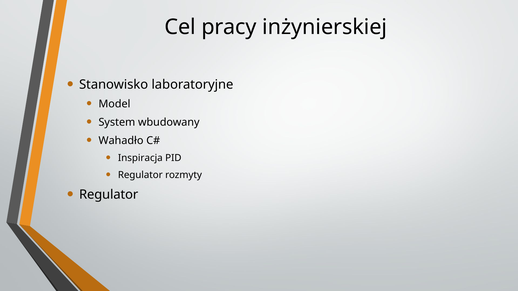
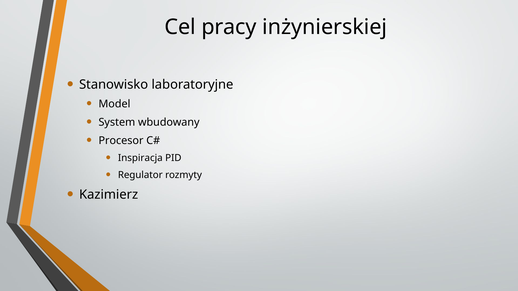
Wahadło: Wahadło -> Procesor
Regulator at (109, 195): Regulator -> Kazimierz
